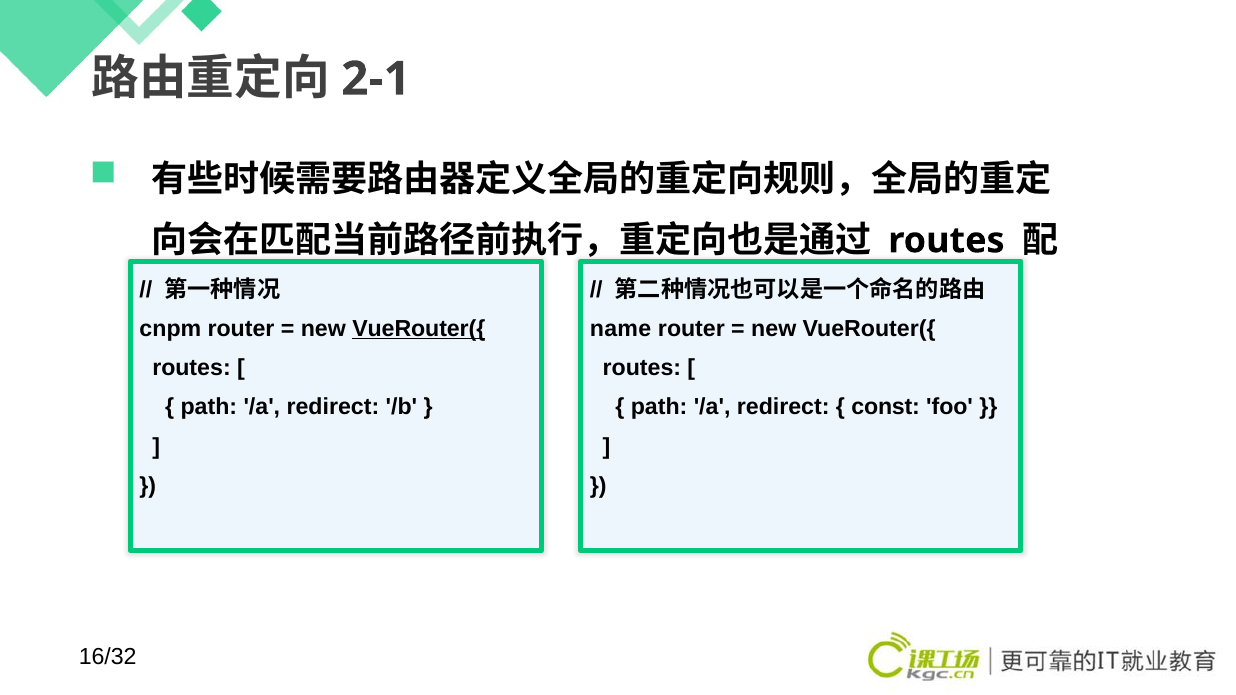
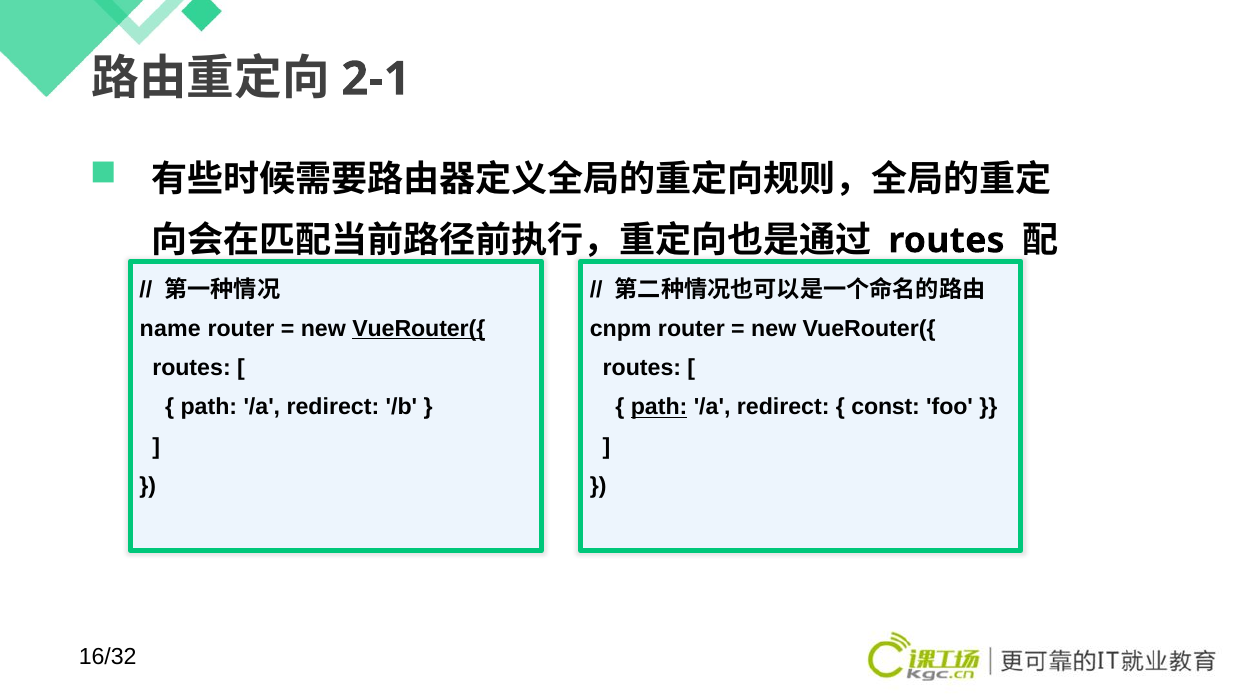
cnpm: cnpm -> name
name: name -> cnpm
path at (659, 407) underline: none -> present
